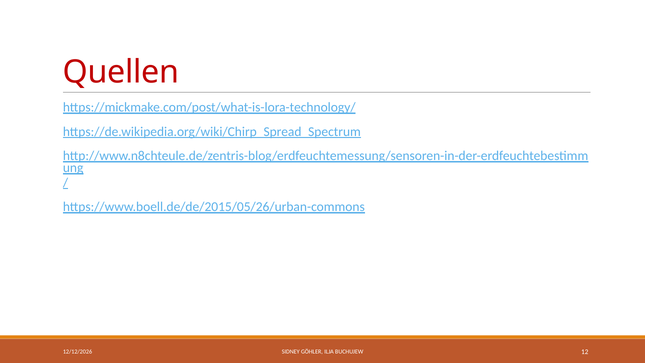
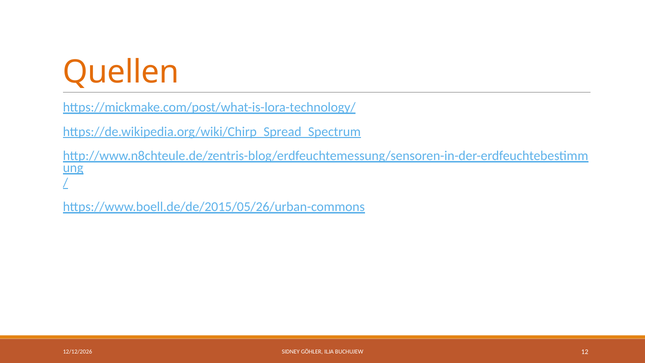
Quellen colour: red -> orange
